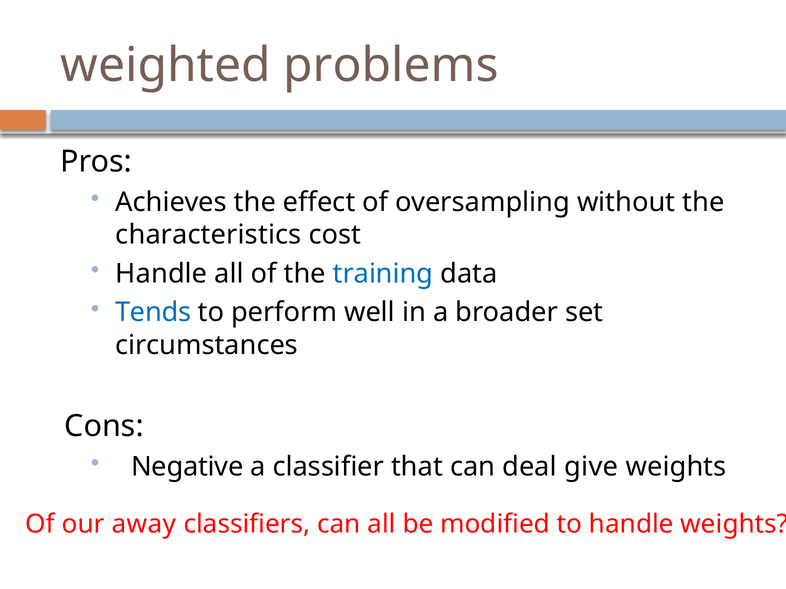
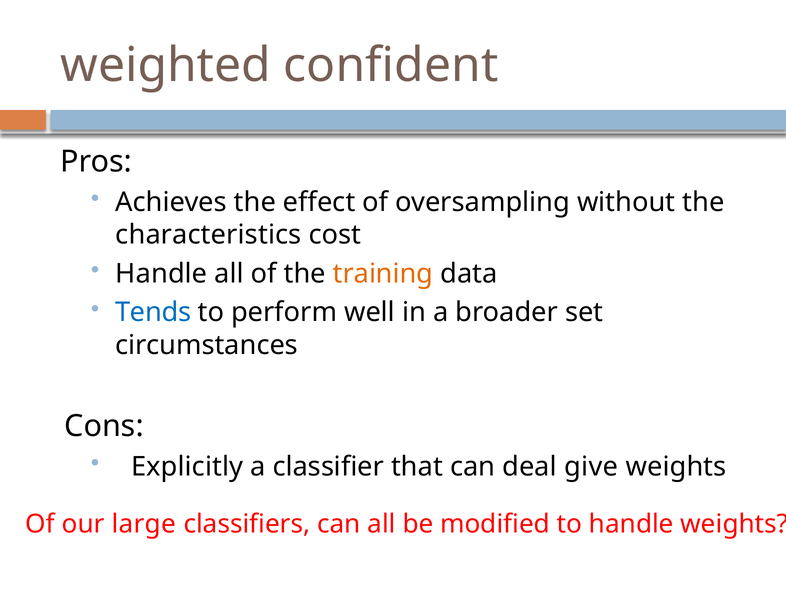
problems: problems -> confident
training colour: blue -> orange
Negative: Negative -> Explicitly
away: away -> large
